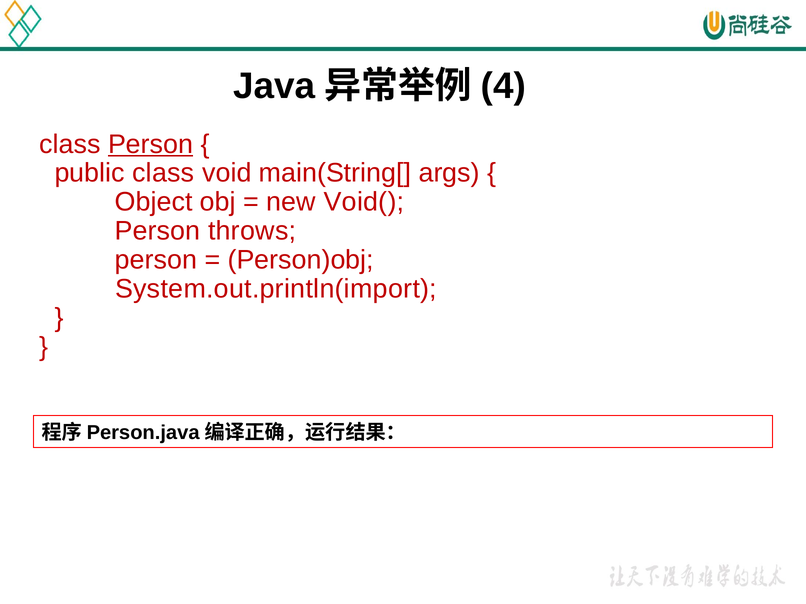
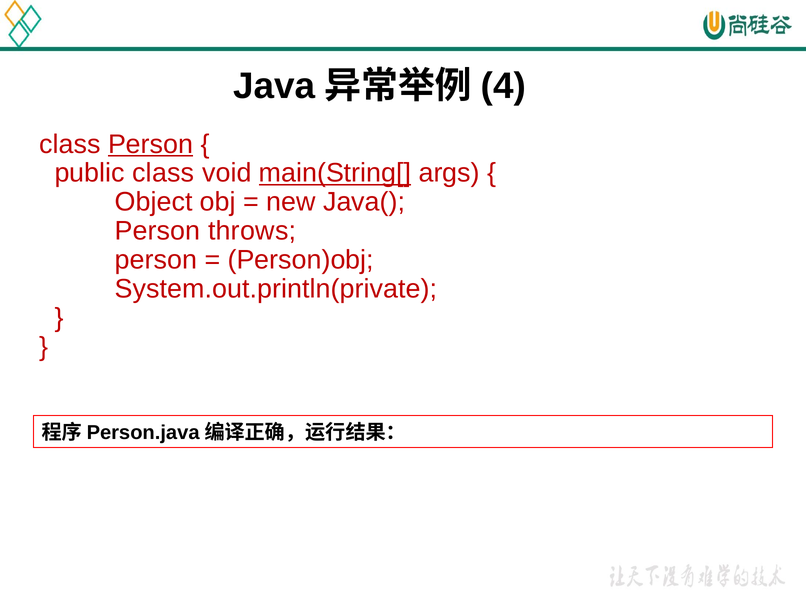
main(String[ underline: none -> present
Void(: Void( -> Java(
System.out.println(import: System.out.println(import -> System.out.println(private
